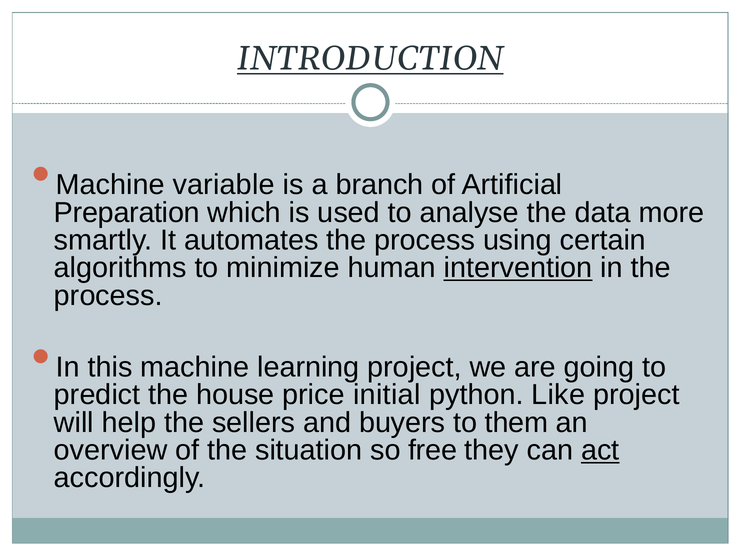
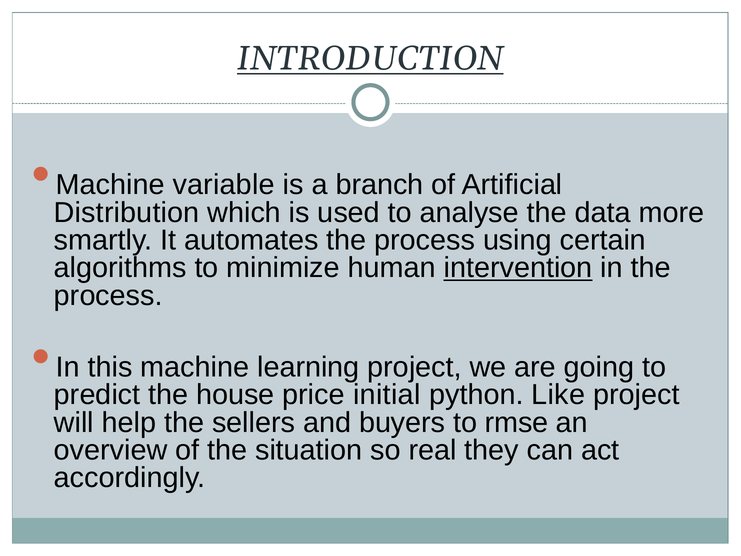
Preparation: Preparation -> Distribution
them: them -> rmse
free: free -> real
act underline: present -> none
